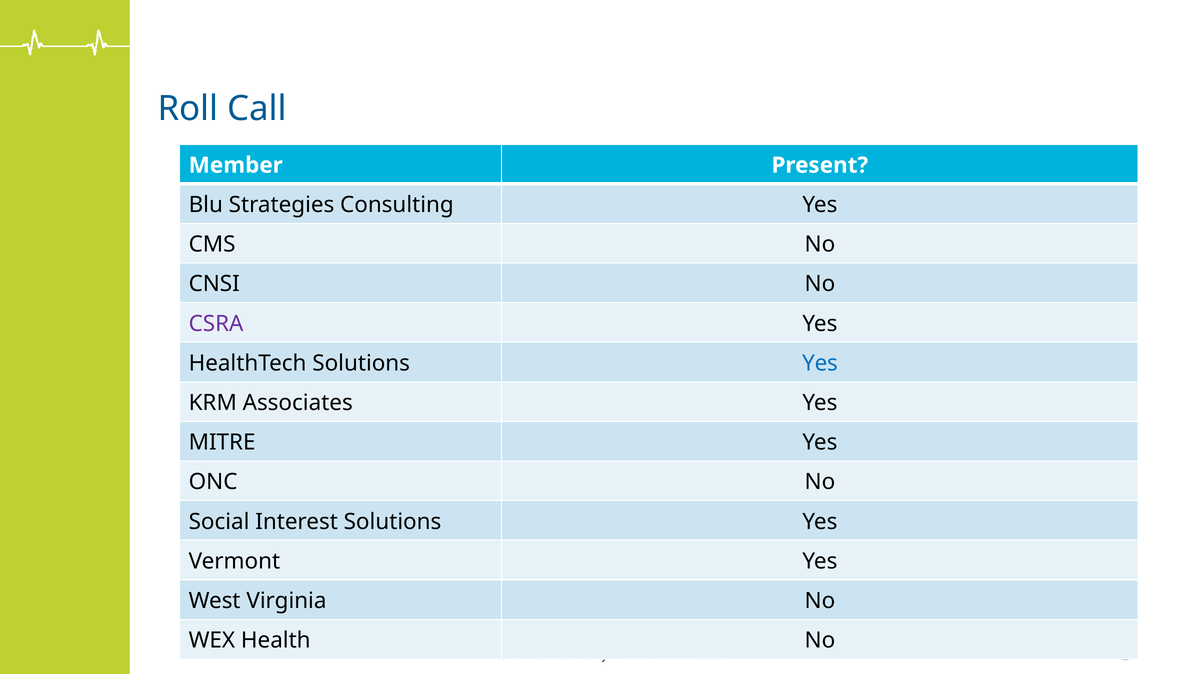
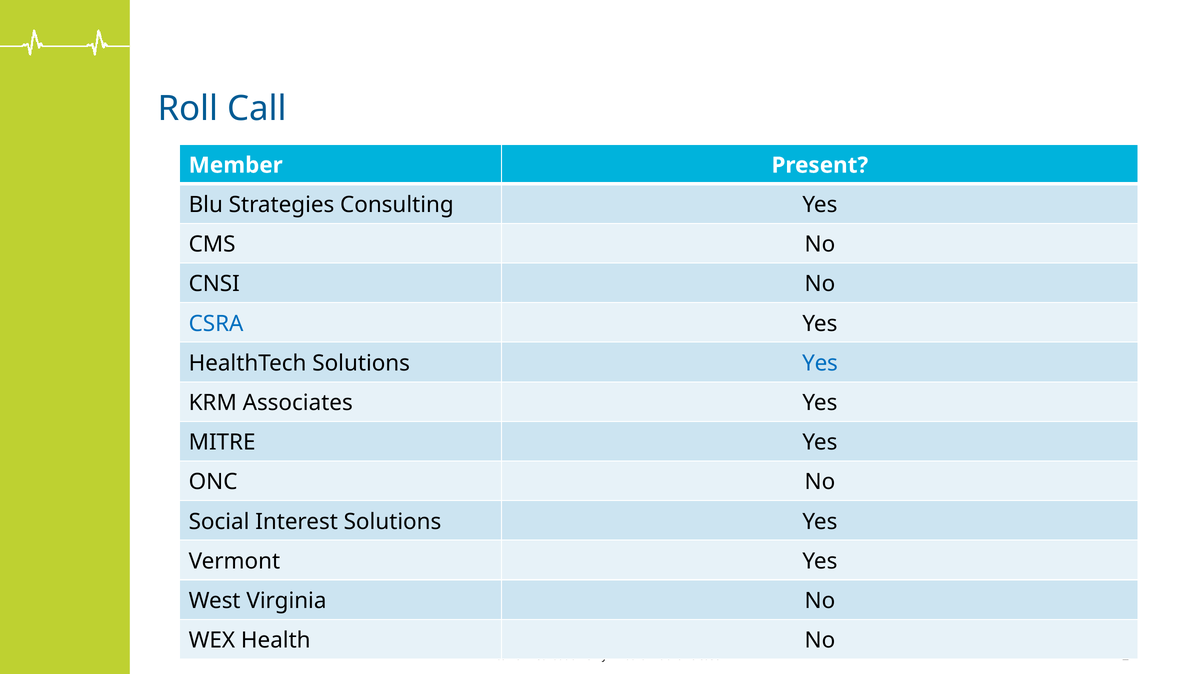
CSRA colour: purple -> blue
